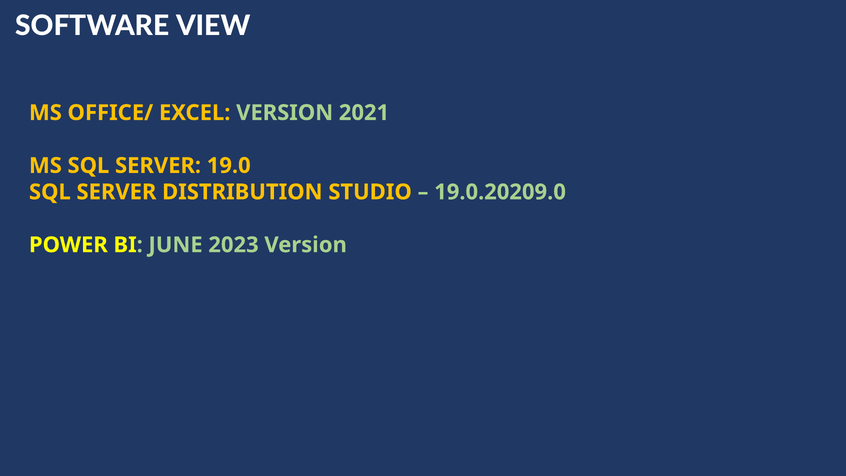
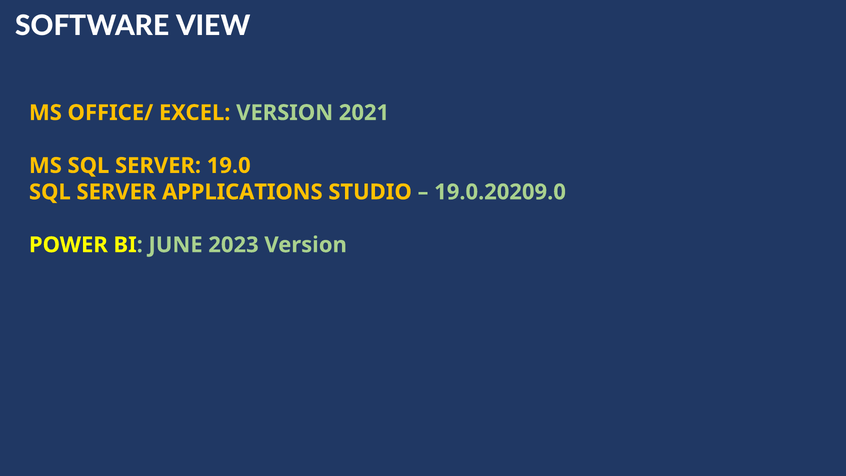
DISTRIBUTION: DISTRIBUTION -> APPLICATIONS
